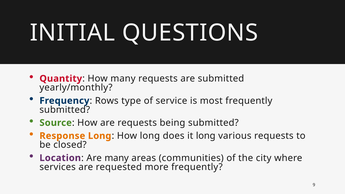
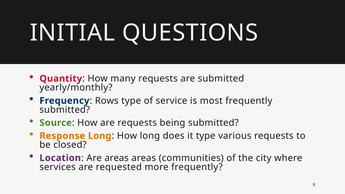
it long: long -> type
Are many: many -> areas
